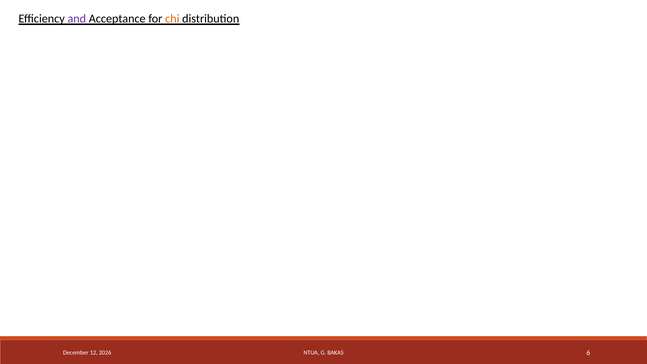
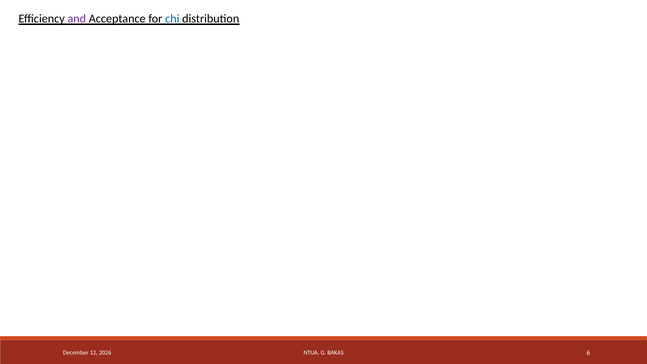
chi colour: orange -> blue
